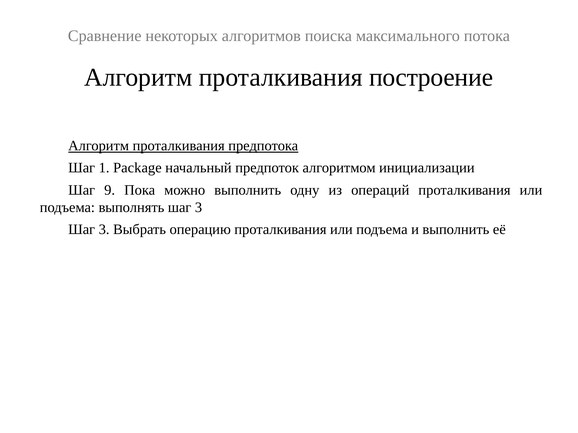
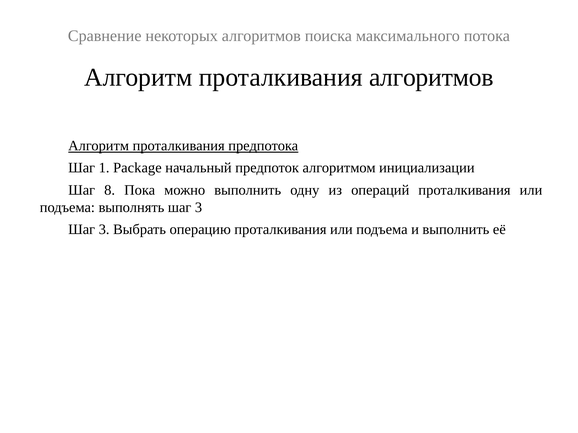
проталкивания построение: построение -> алгоритмов
9: 9 -> 8
